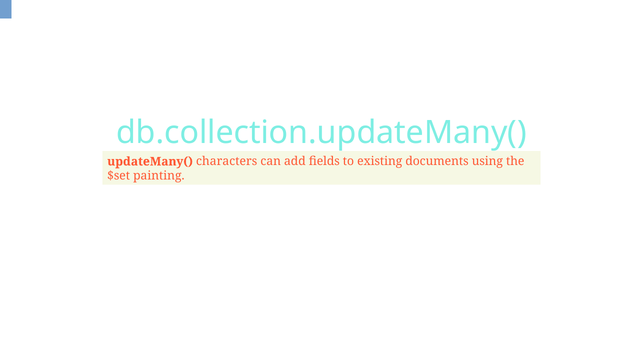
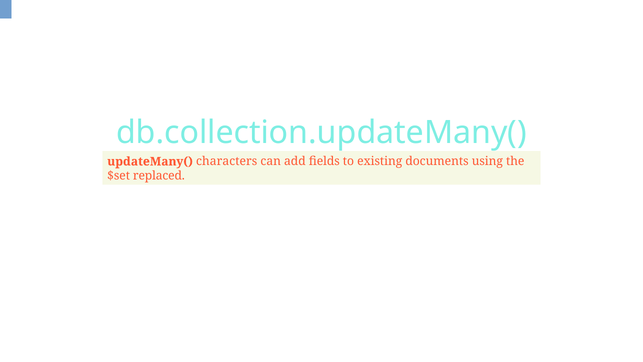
painting: painting -> replaced
